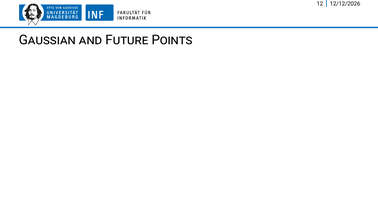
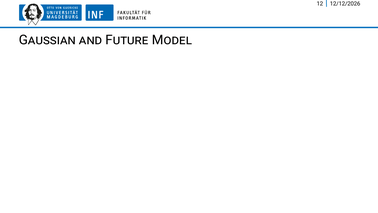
Points: Points -> Model
